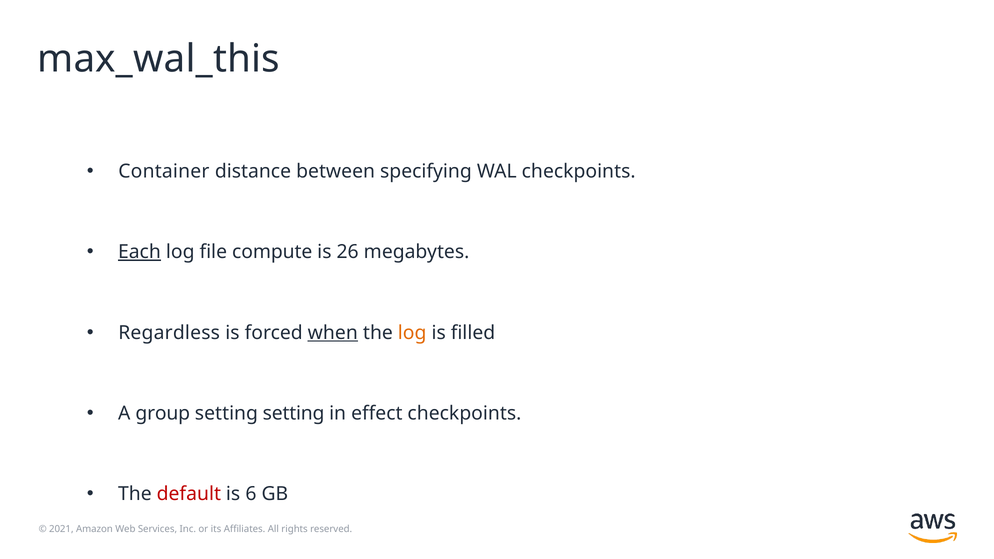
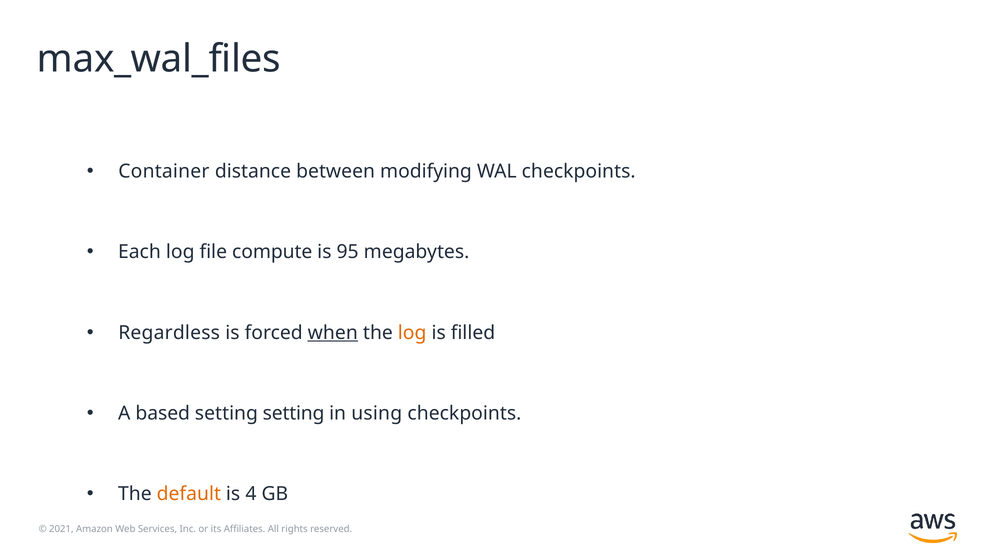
max_wal_this: max_wal_this -> max_wal_files
specifying: specifying -> modifying
Each underline: present -> none
26: 26 -> 95
group: group -> based
effect: effect -> using
default colour: red -> orange
6: 6 -> 4
